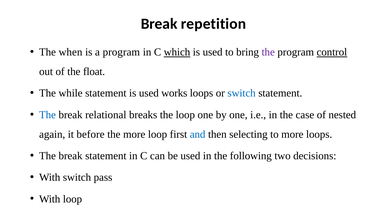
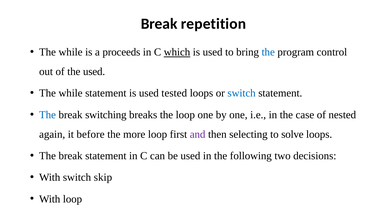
when at (70, 52): when -> while
a program: program -> proceeds
the at (268, 52) colour: purple -> blue
control underline: present -> none
the float: float -> used
works: works -> tested
relational: relational -> switching
and colour: blue -> purple
to more: more -> solve
pass: pass -> skip
